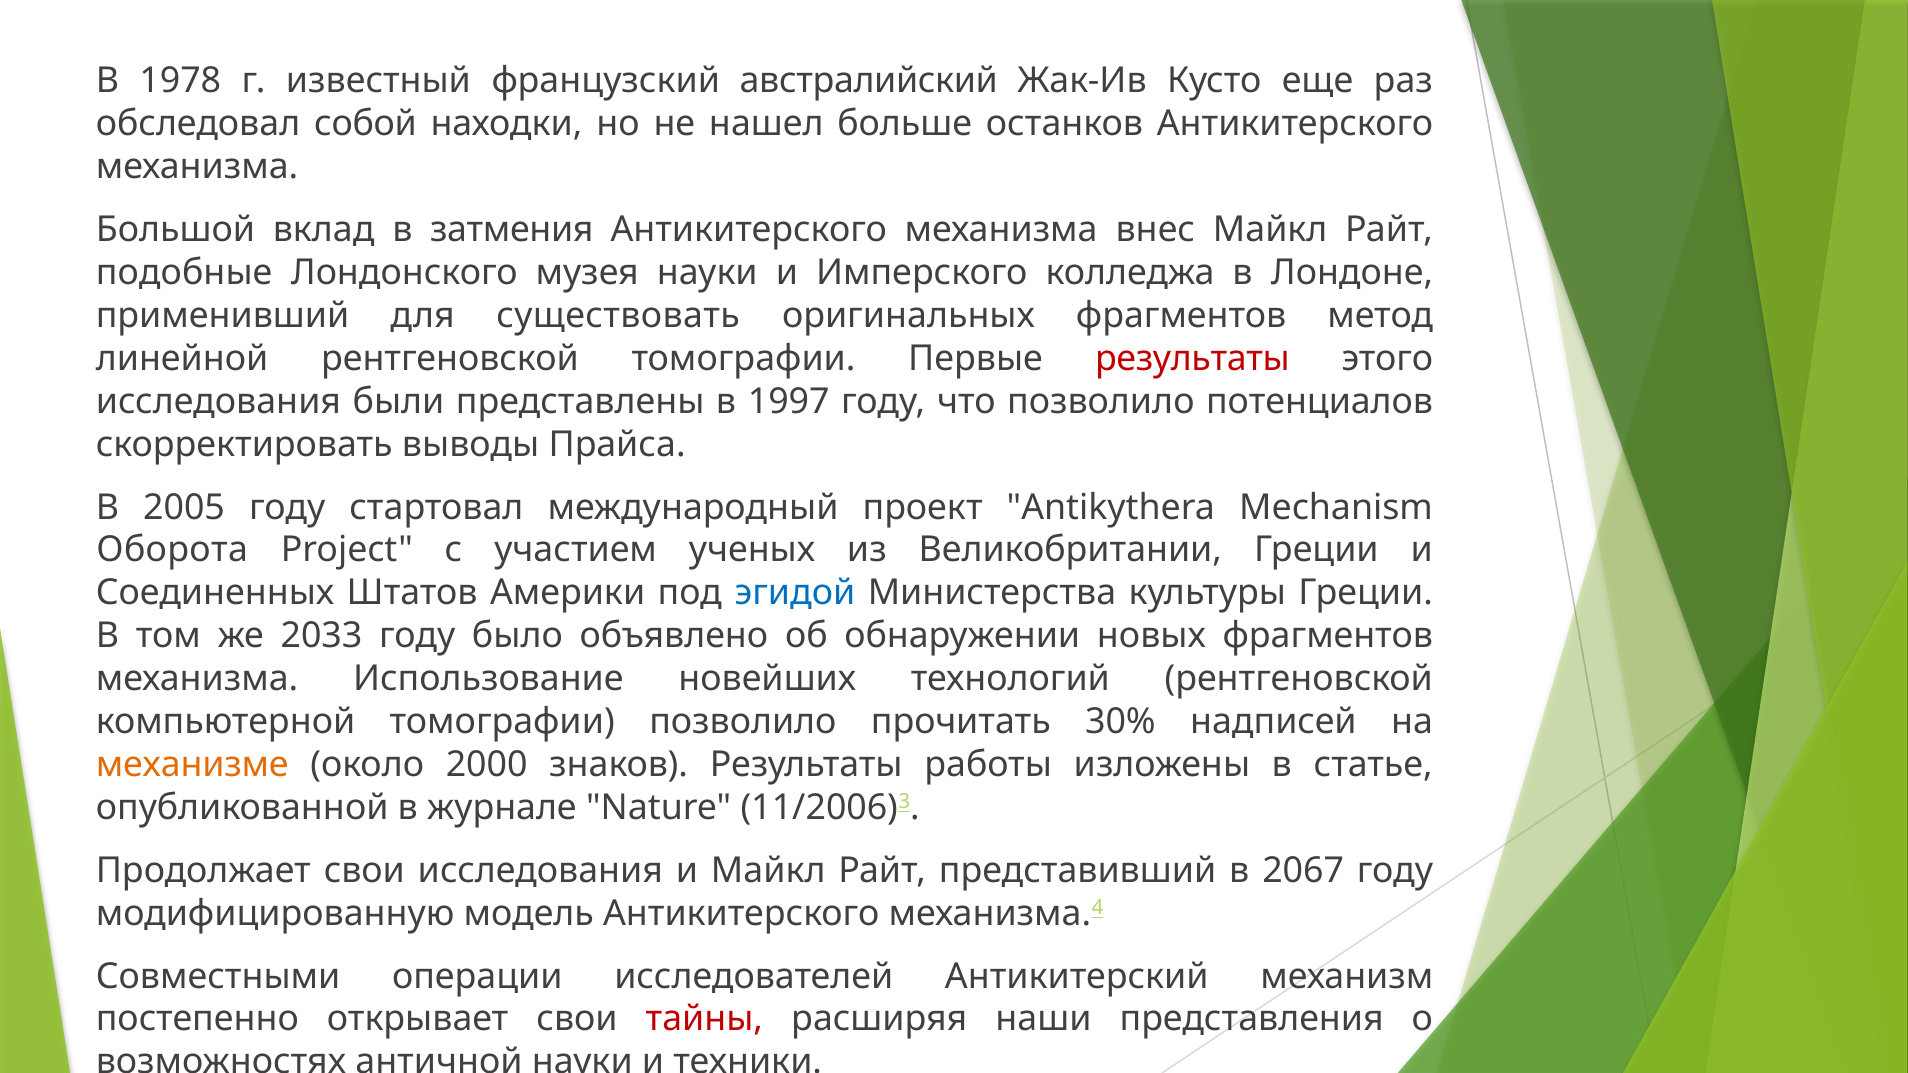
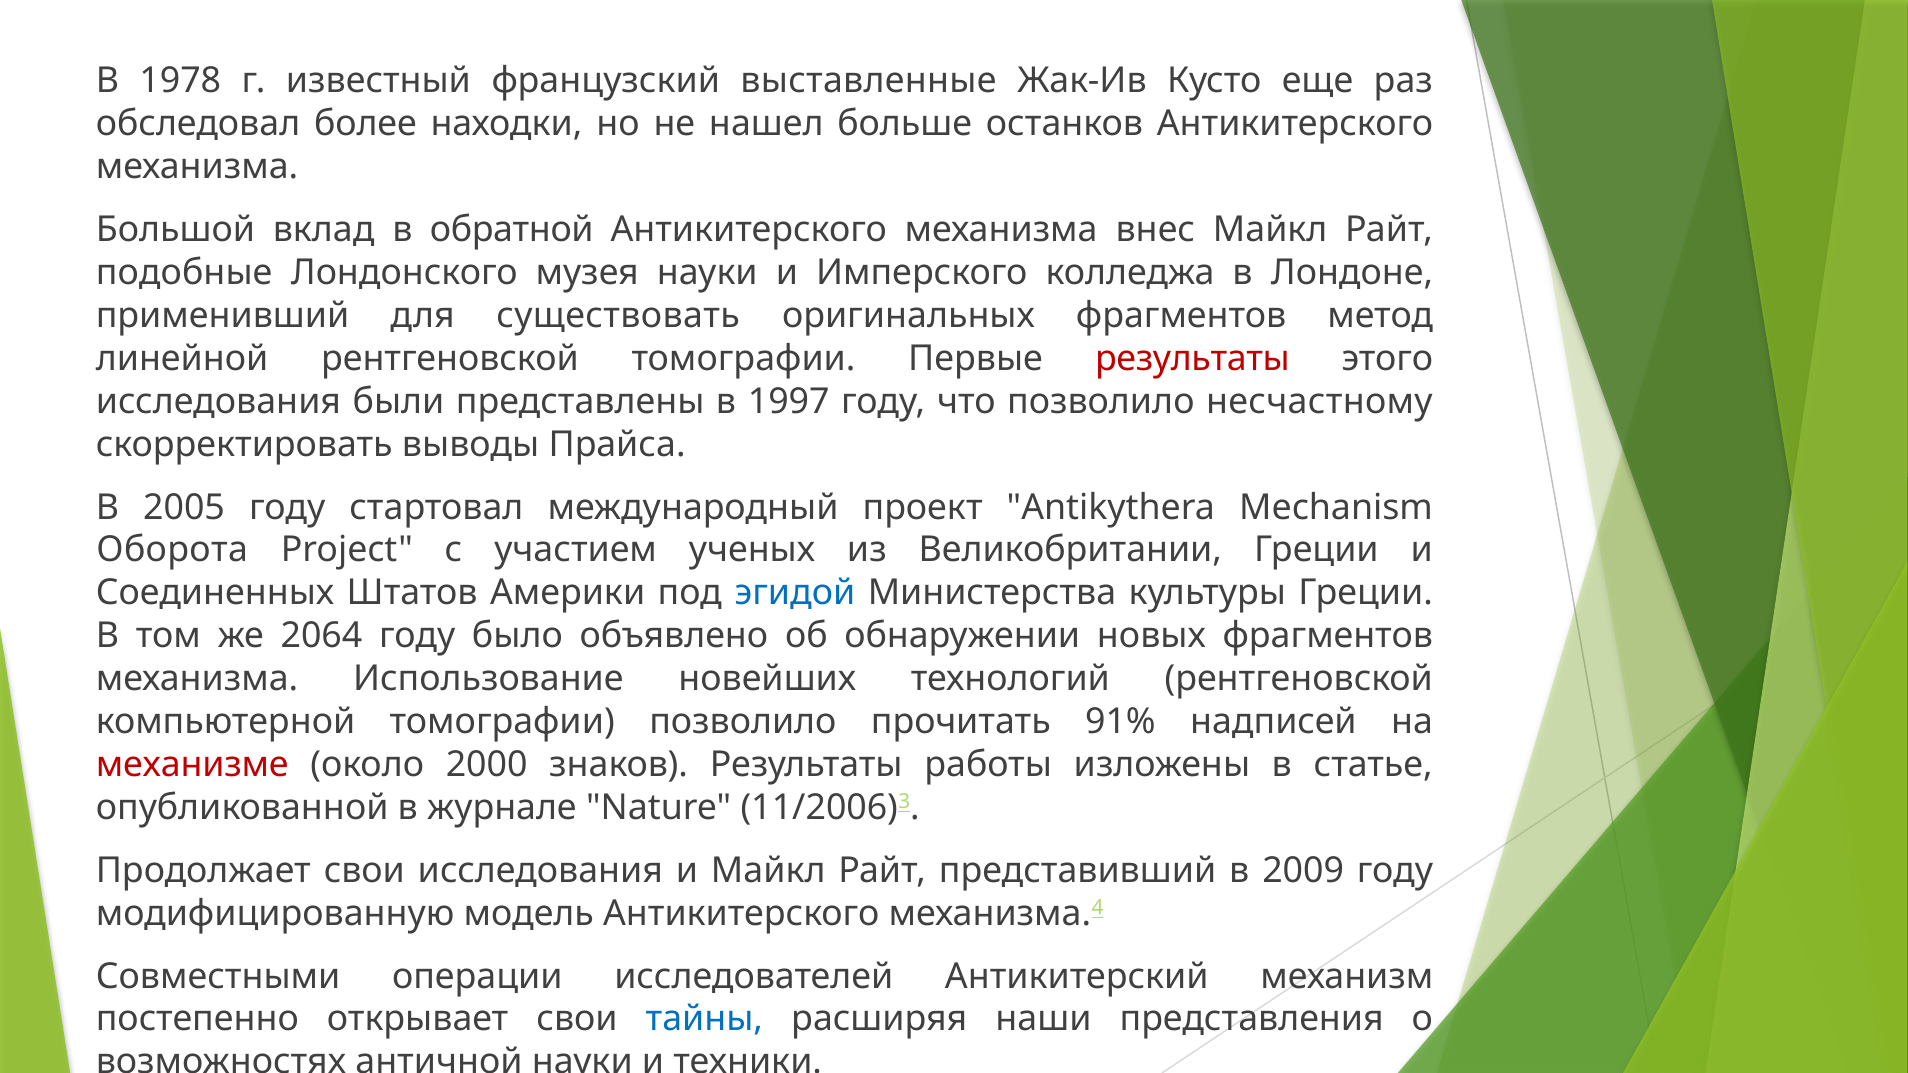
австралийский: австралийский -> выставленные
собой: собой -> более
затмения: затмения -> обратной
потенциалов: потенциалов -> несчастному
2033: 2033 -> 2064
30%: 30% -> 91%
механизме colour: orange -> red
2067: 2067 -> 2009
тайны colour: red -> blue
